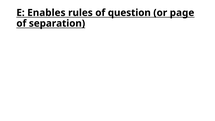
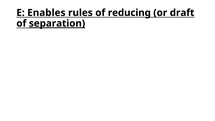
question: question -> reducing
page: page -> draft
separation underline: none -> present
